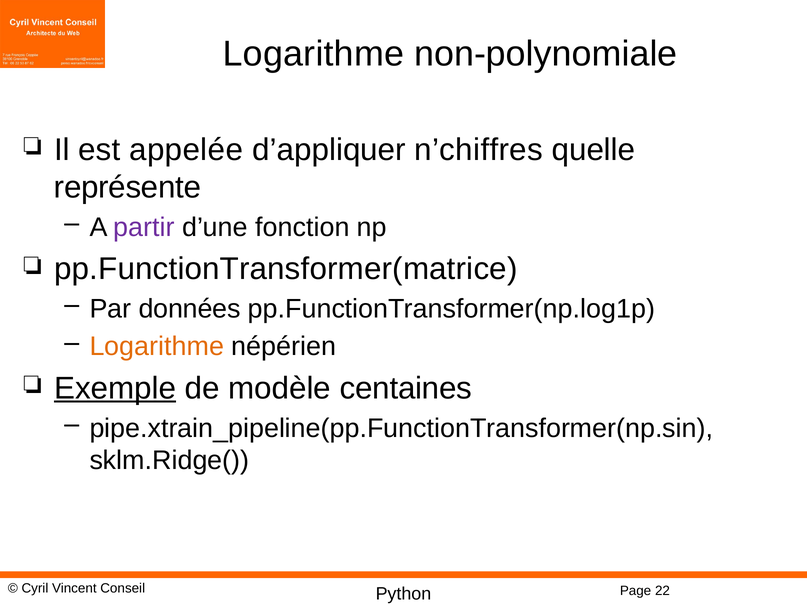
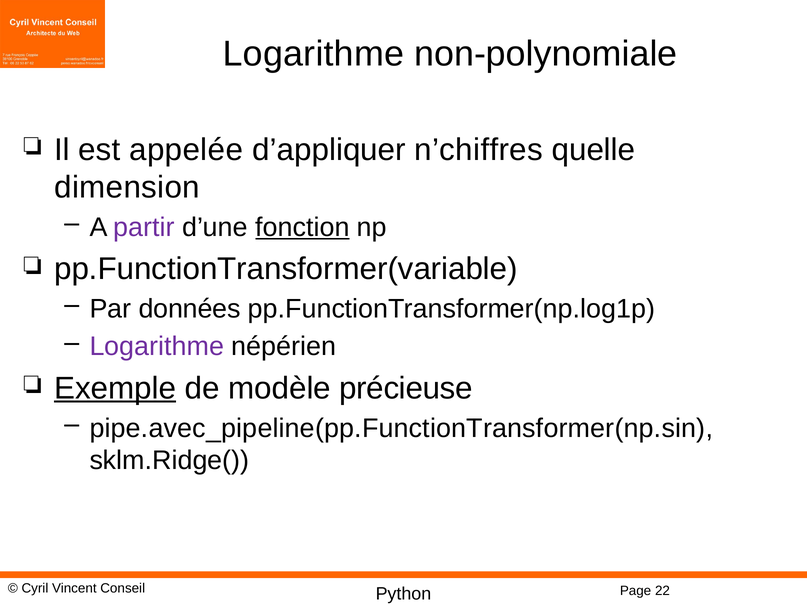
représente: représente -> dimension
fonction underline: none -> present
pp.FunctionTransformer(matrice: pp.FunctionTransformer(matrice -> pp.FunctionTransformer(variable
Logarithme at (157, 347) colour: orange -> purple
centaines: centaines -> précieuse
pipe.xtrain_pipeline(pp.FunctionTransformer(np.sin: pipe.xtrain_pipeline(pp.FunctionTransformer(np.sin -> pipe.avec_pipeline(pp.FunctionTransformer(np.sin
